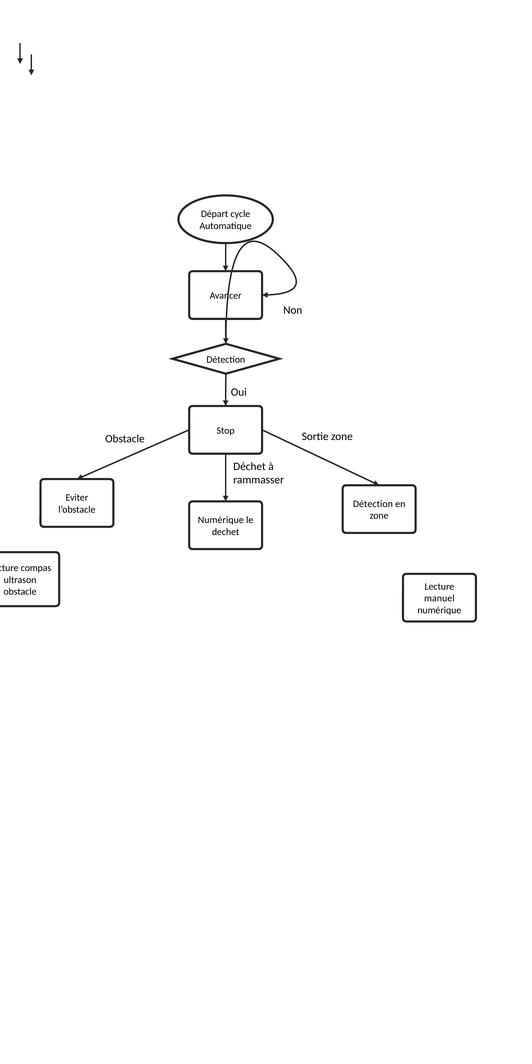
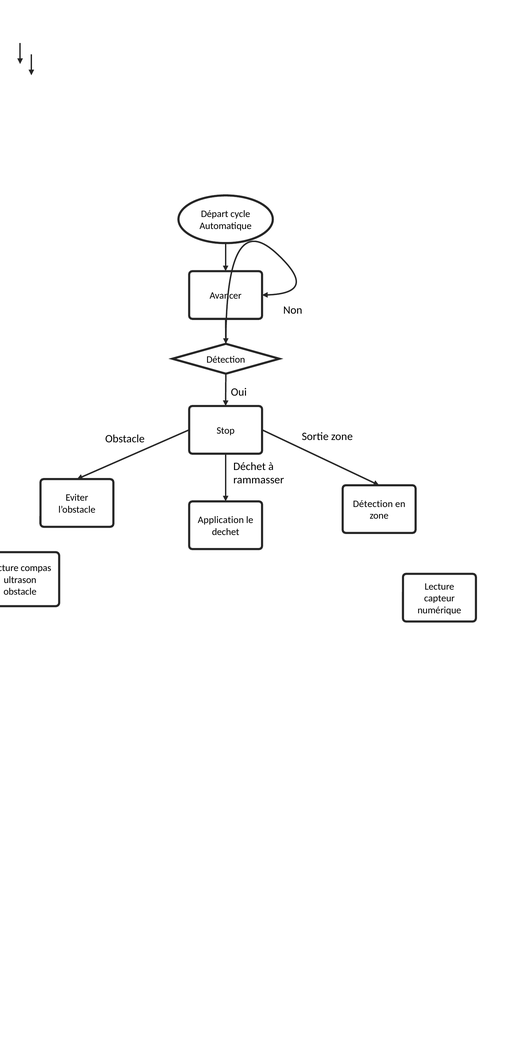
Numérique at (221, 520): Numérique -> Application
manuel: manuel -> capteur
